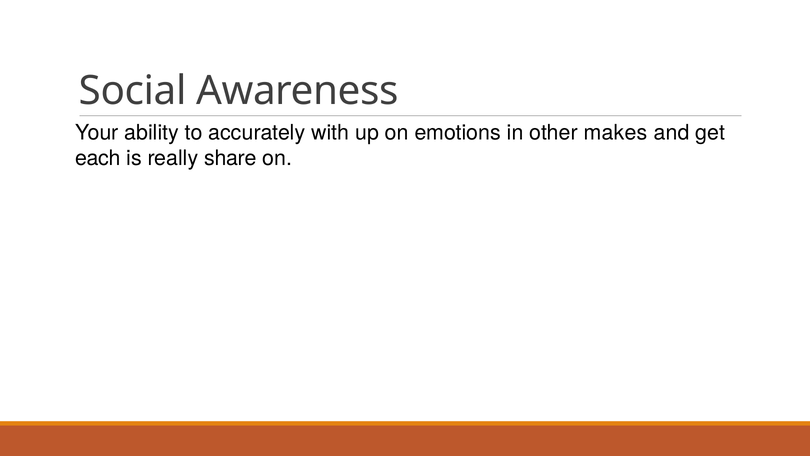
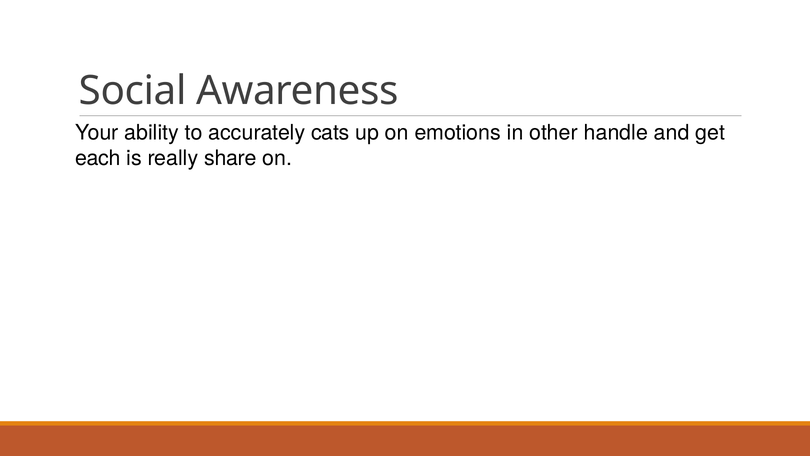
with: with -> cats
makes: makes -> handle
